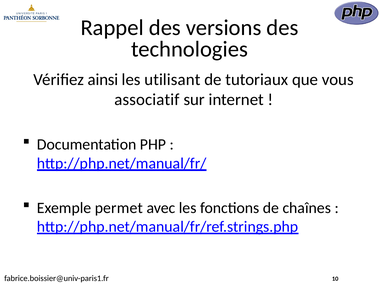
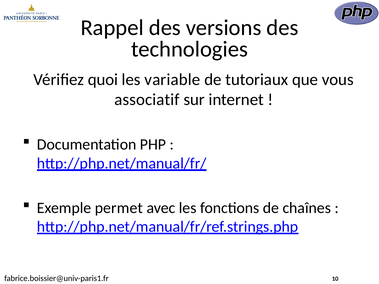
ainsi: ainsi -> quoi
utilisant: utilisant -> variable
